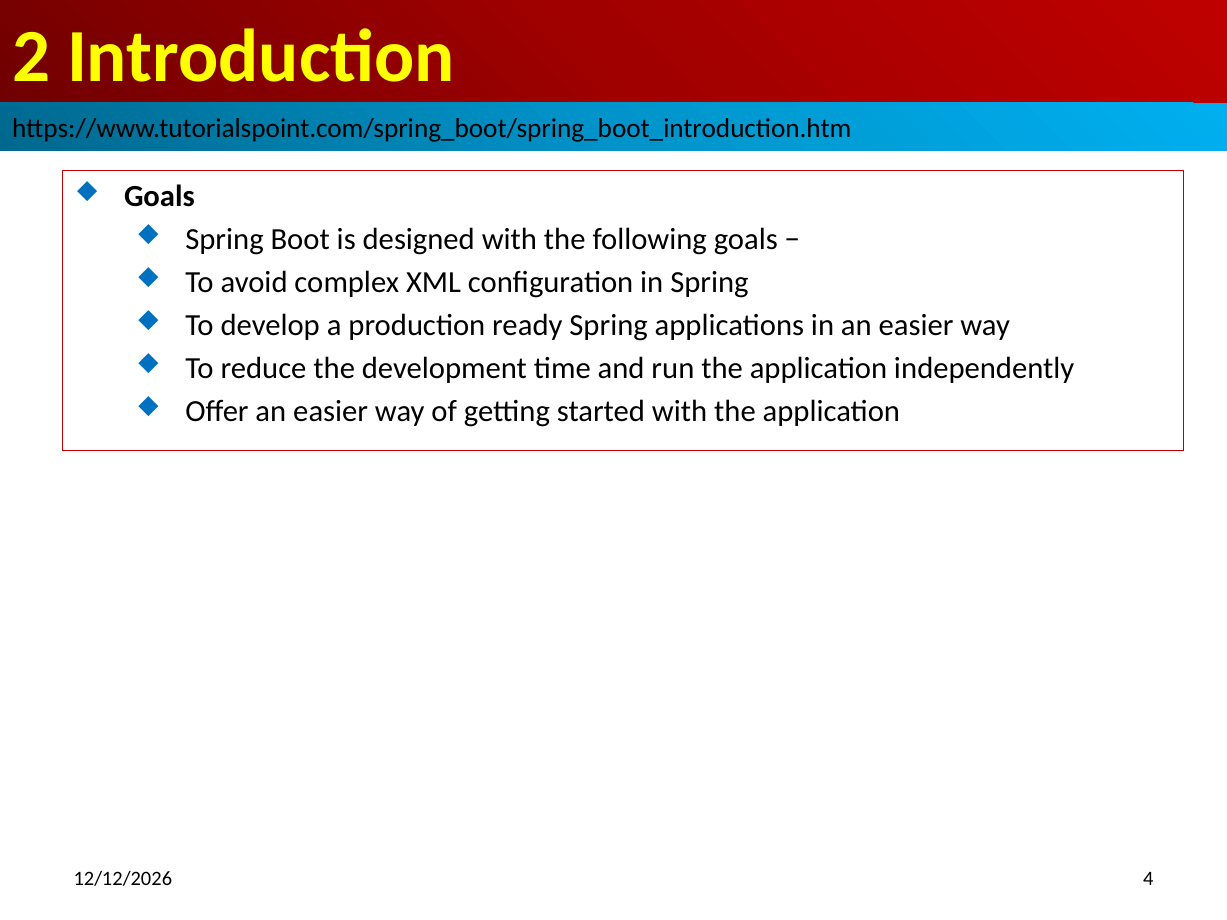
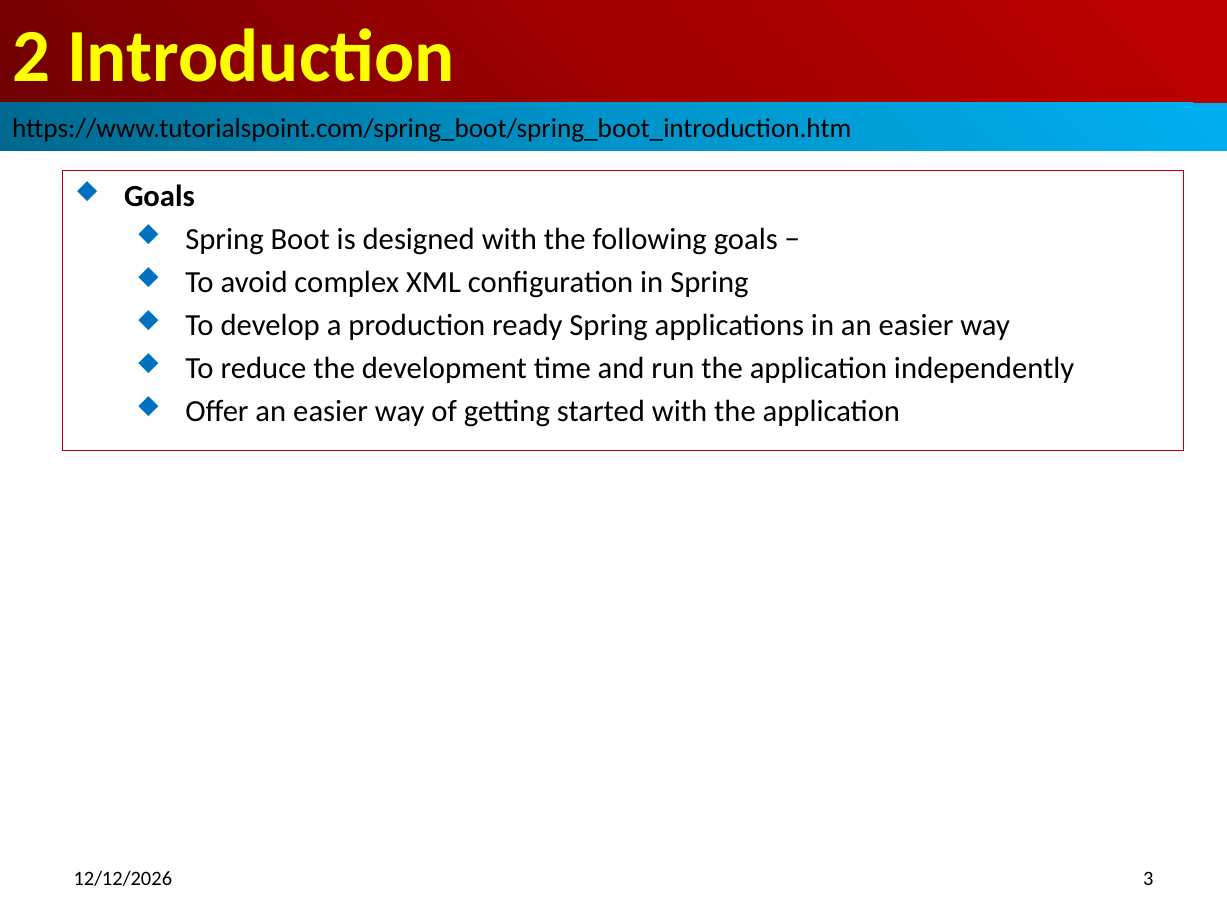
4: 4 -> 3
